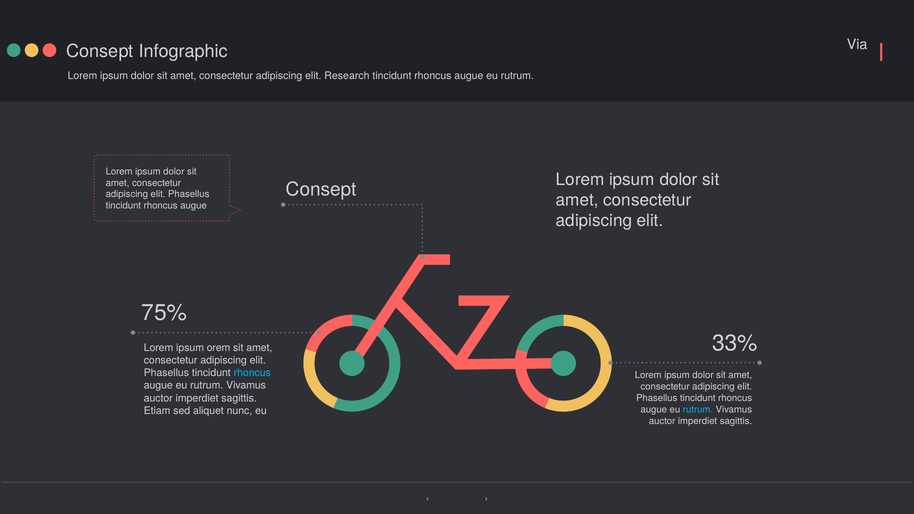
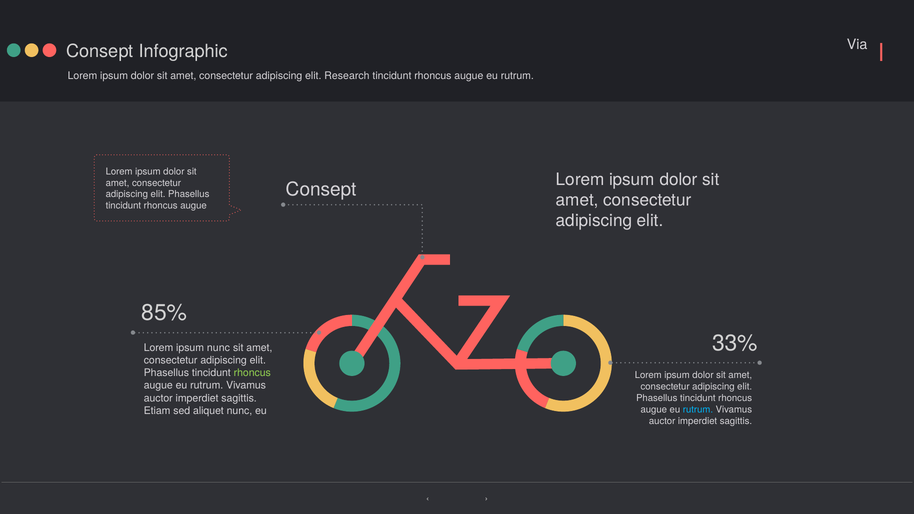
75%: 75% -> 85%
ipsum orem: orem -> nunc
rhoncus at (252, 373) colour: light blue -> light green
